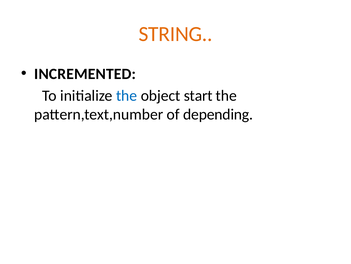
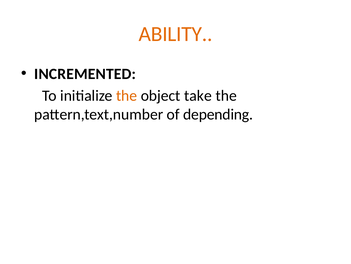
STRING: STRING -> ABILITY
the at (127, 96) colour: blue -> orange
start: start -> take
